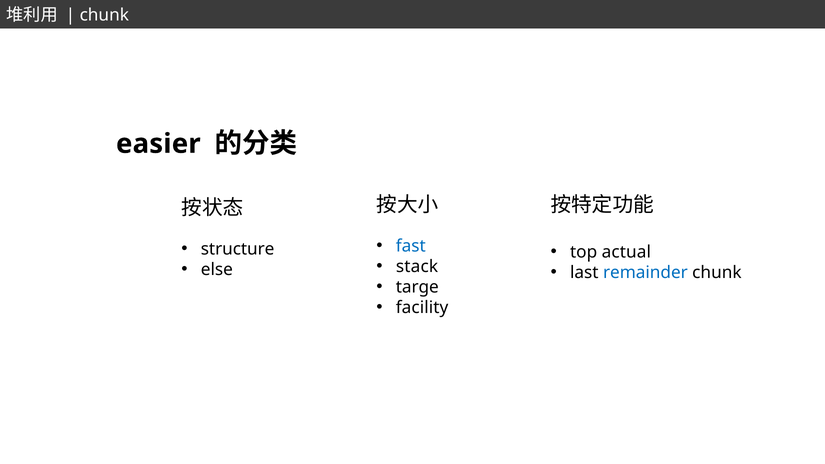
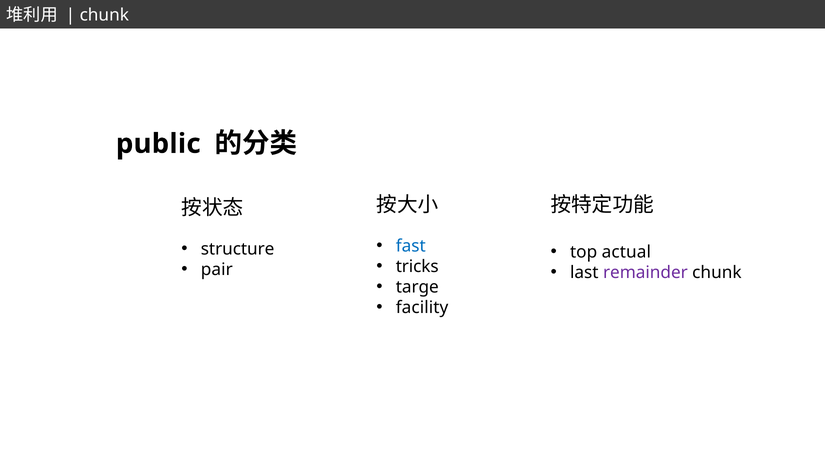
easier: easier -> public
stack: stack -> tricks
else: else -> pair
remainder colour: blue -> purple
